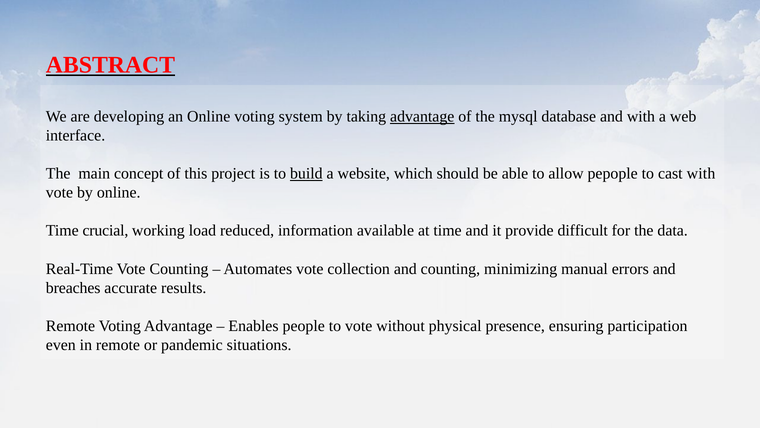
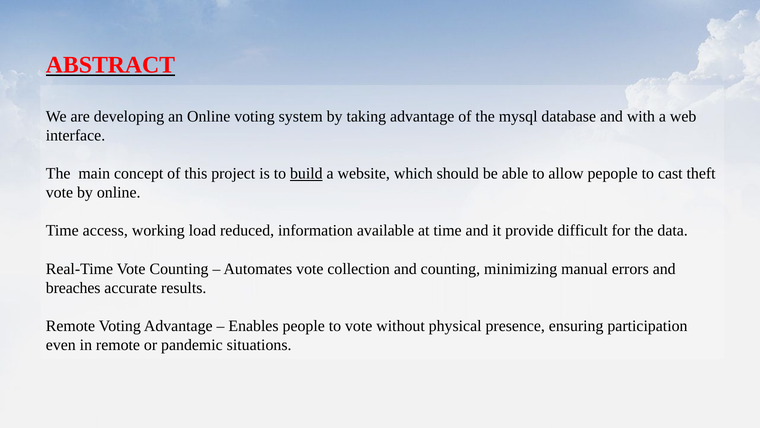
advantage at (422, 116) underline: present -> none
cast with: with -> theft
crucial: crucial -> access
